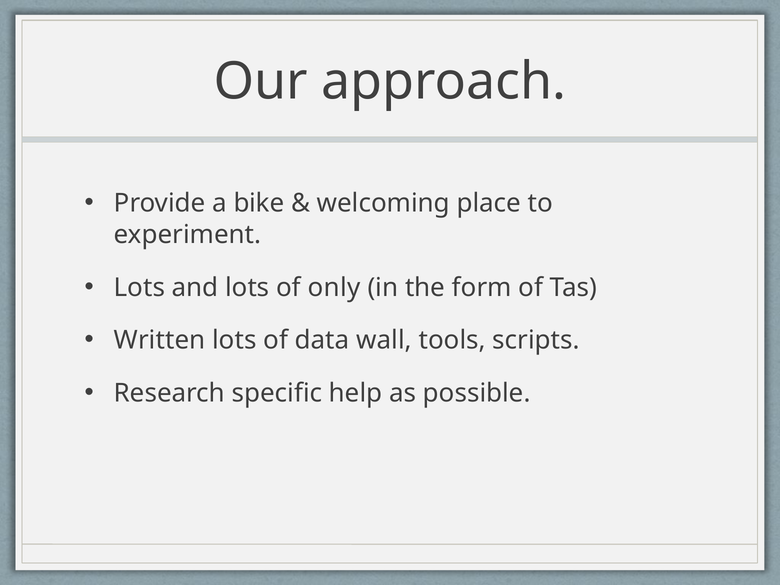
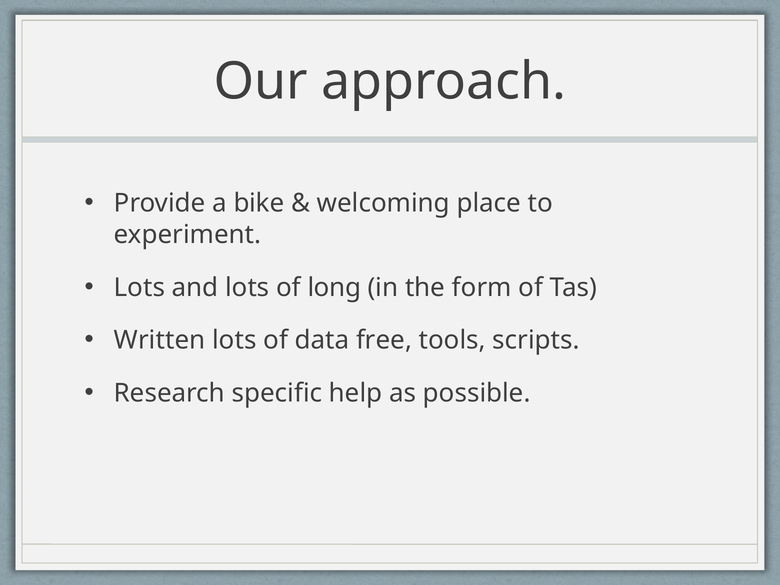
only: only -> long
wall: wall -> free
